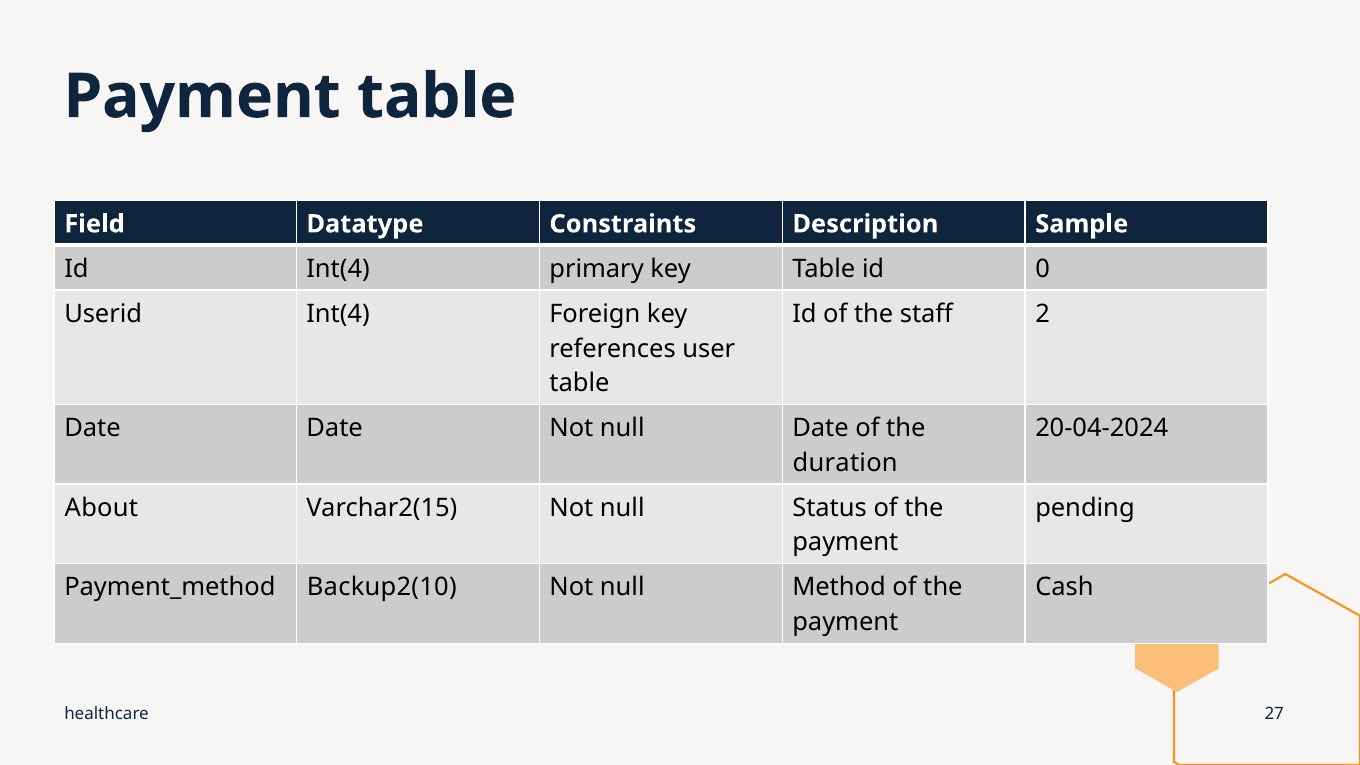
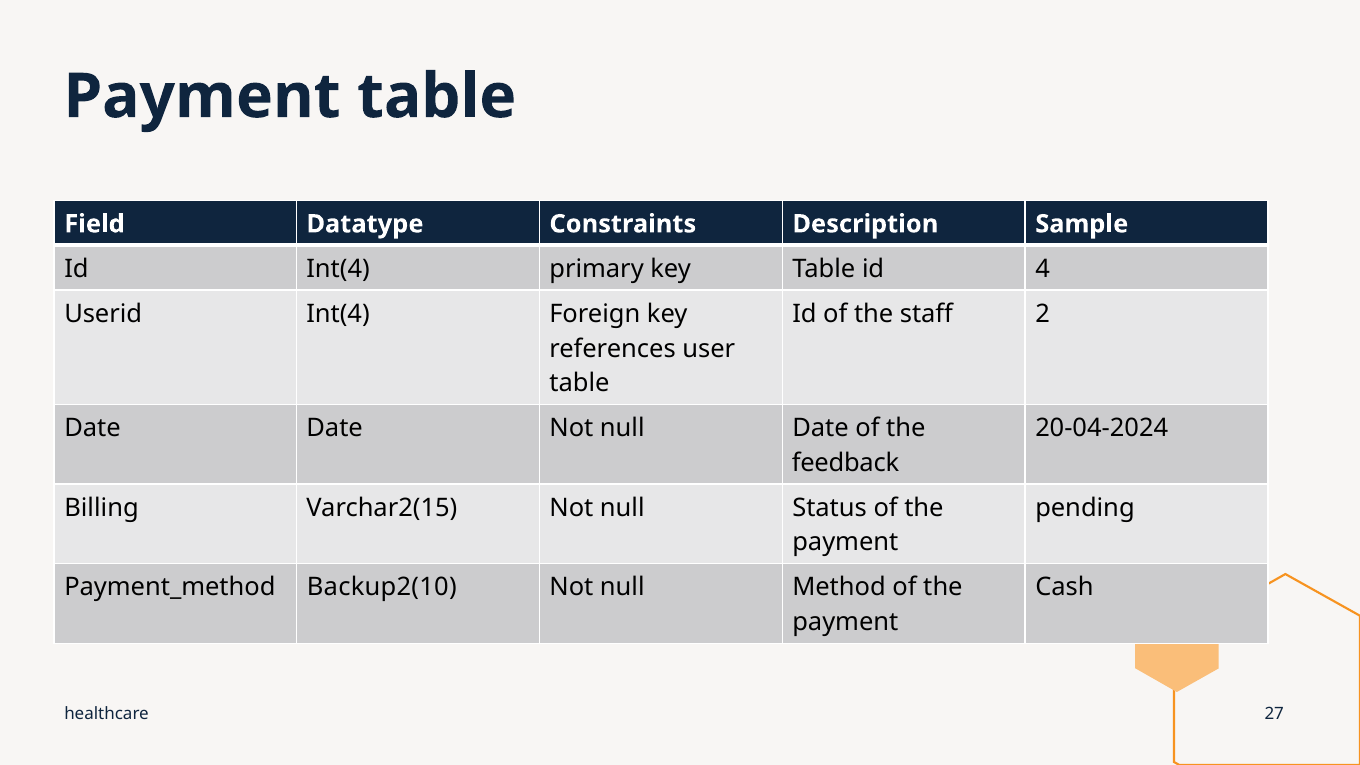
0: 0 -> 4
duration: duration -> feedback
About: About -> Billing
